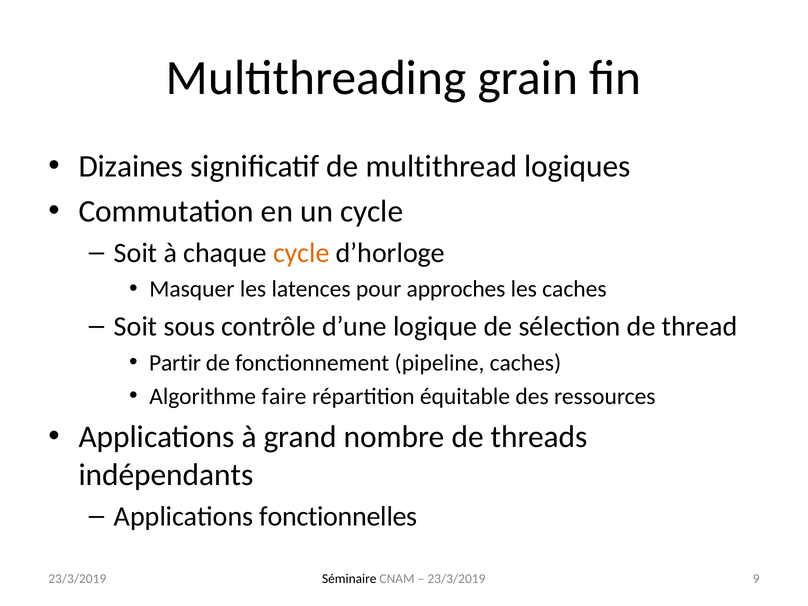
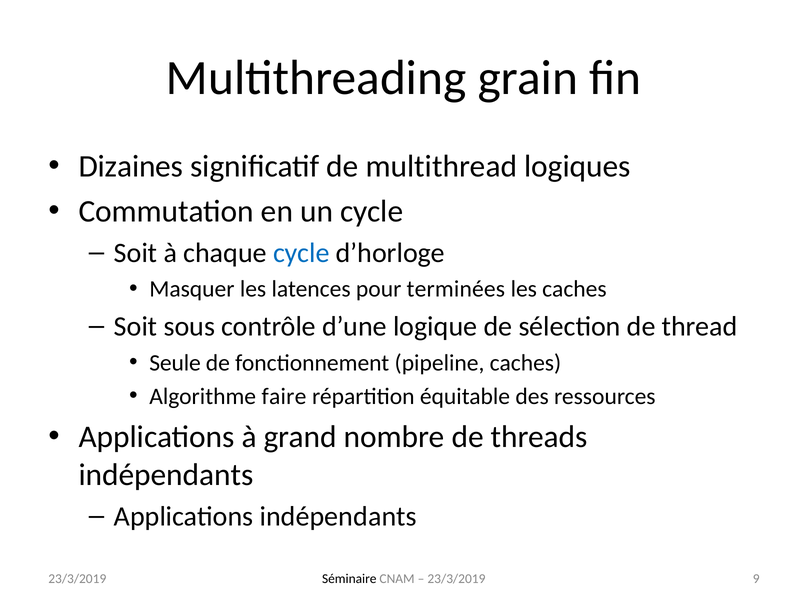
cycle at (301, 253) colour: orange -> blue
approches: approches -> terminées
Partir: Partir -> Seule
Applications fonctionnelles: fonctionnelles -> indépendants
